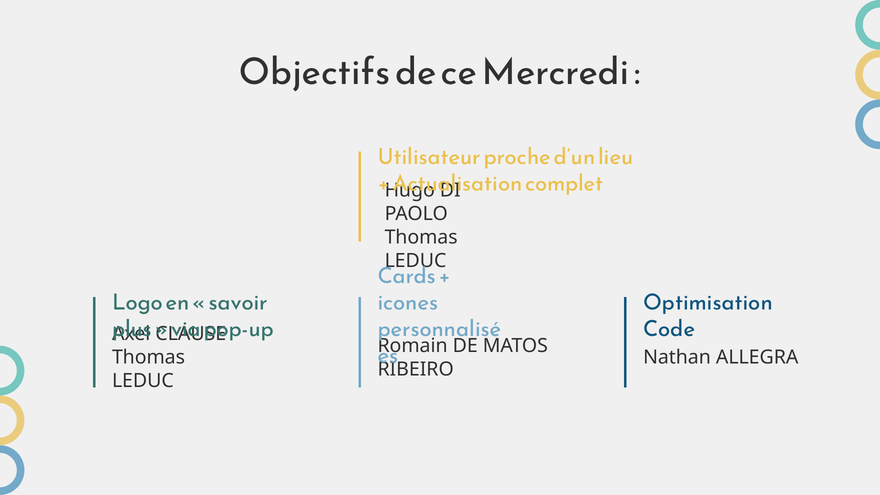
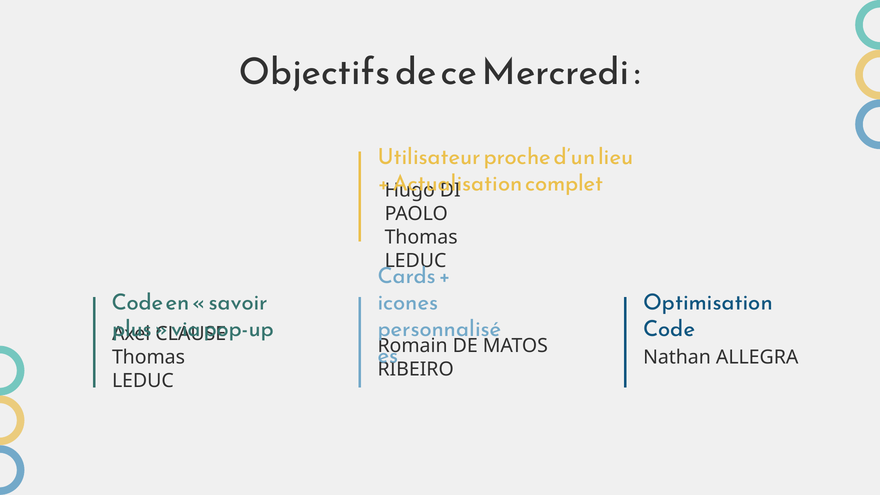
Logo at (138, 303): Logo -> Code
